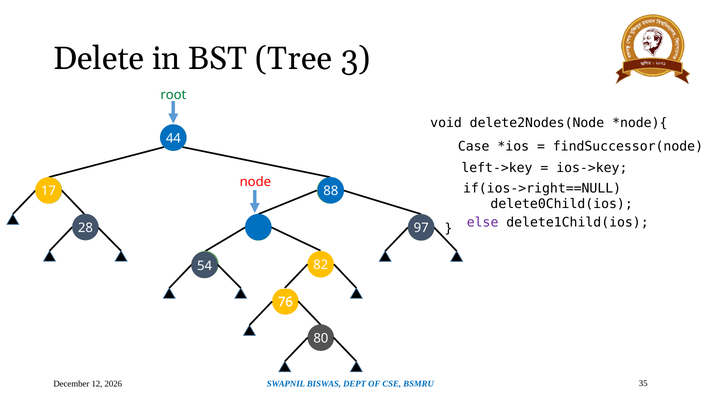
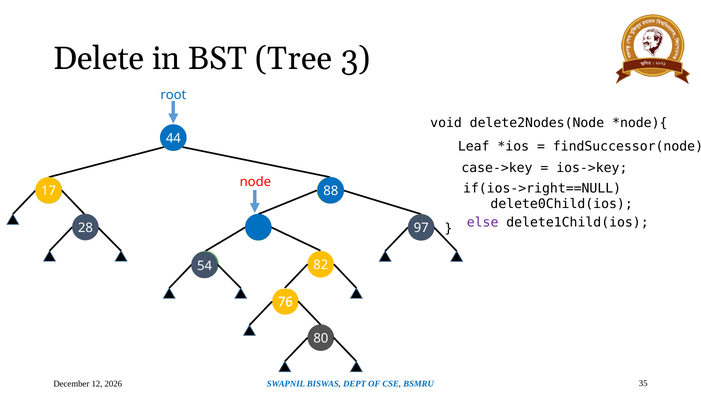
root colour: green -> blue
Case: Case -> Leaf
left->key: left->key -> case->key
